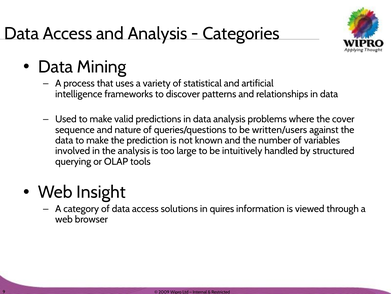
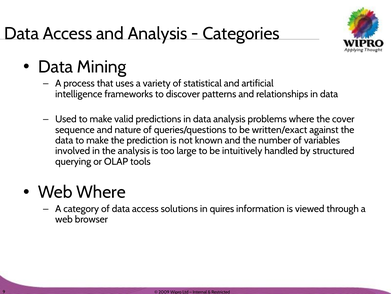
written/users: written/users -> written/exact
Web Insight: Insight -> Where
